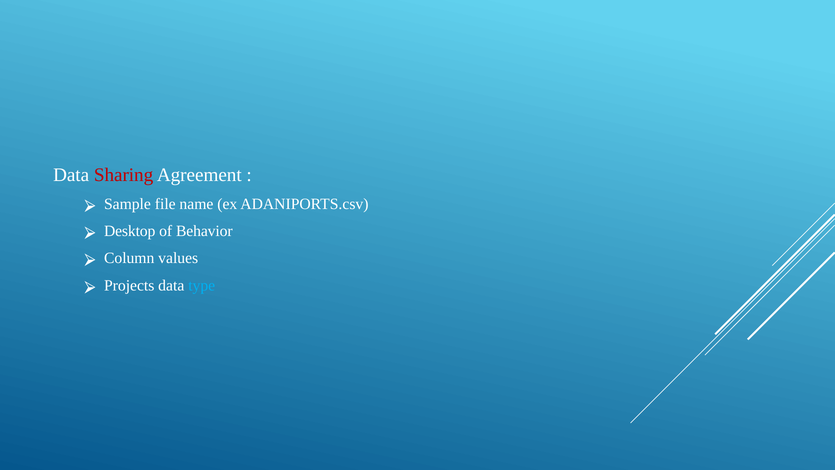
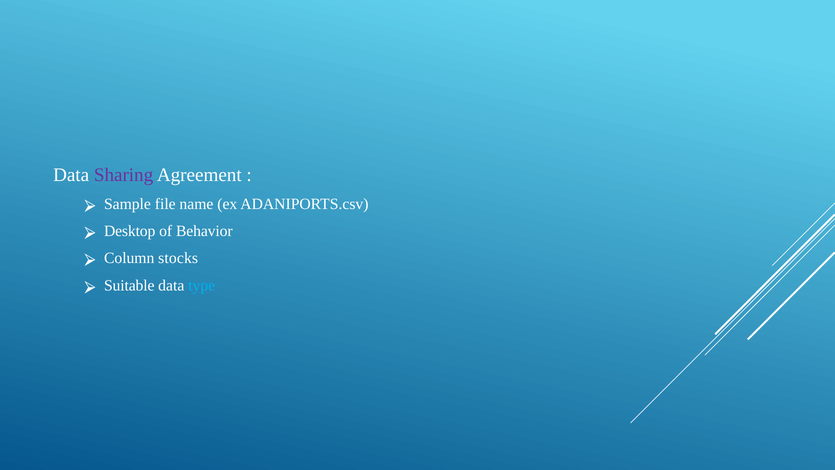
Sharing colour: red -> purple
values: values -> stocks
Projects: Projects -> Suitable
